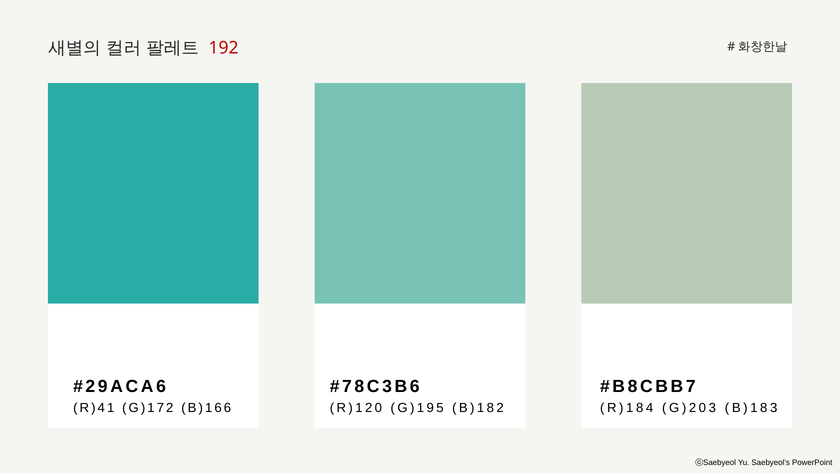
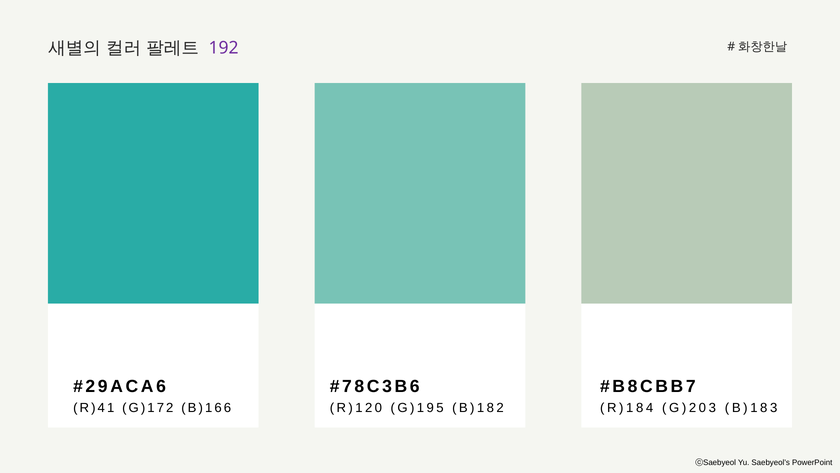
192 colour: red -> purple
